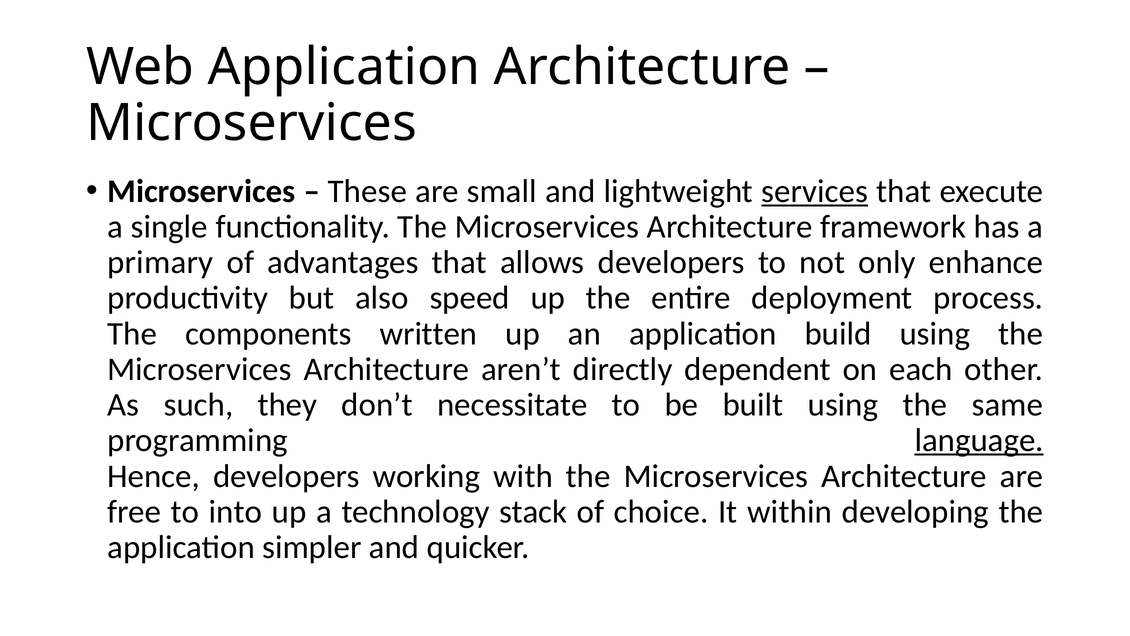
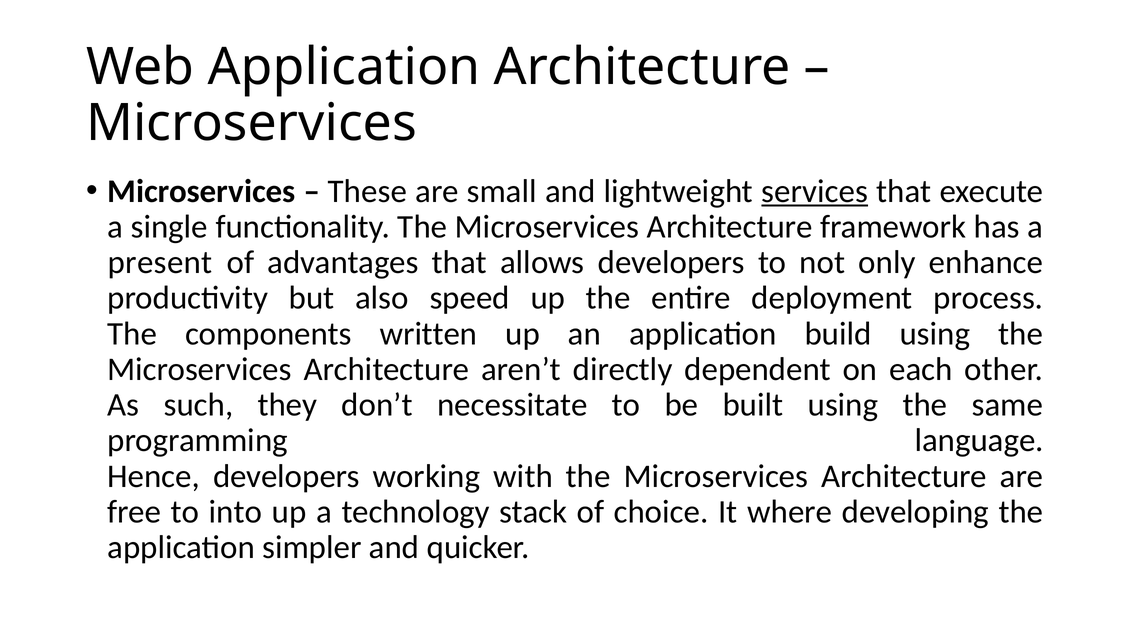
primary: primary -> present
language underline: present -> none
within: within -> where
